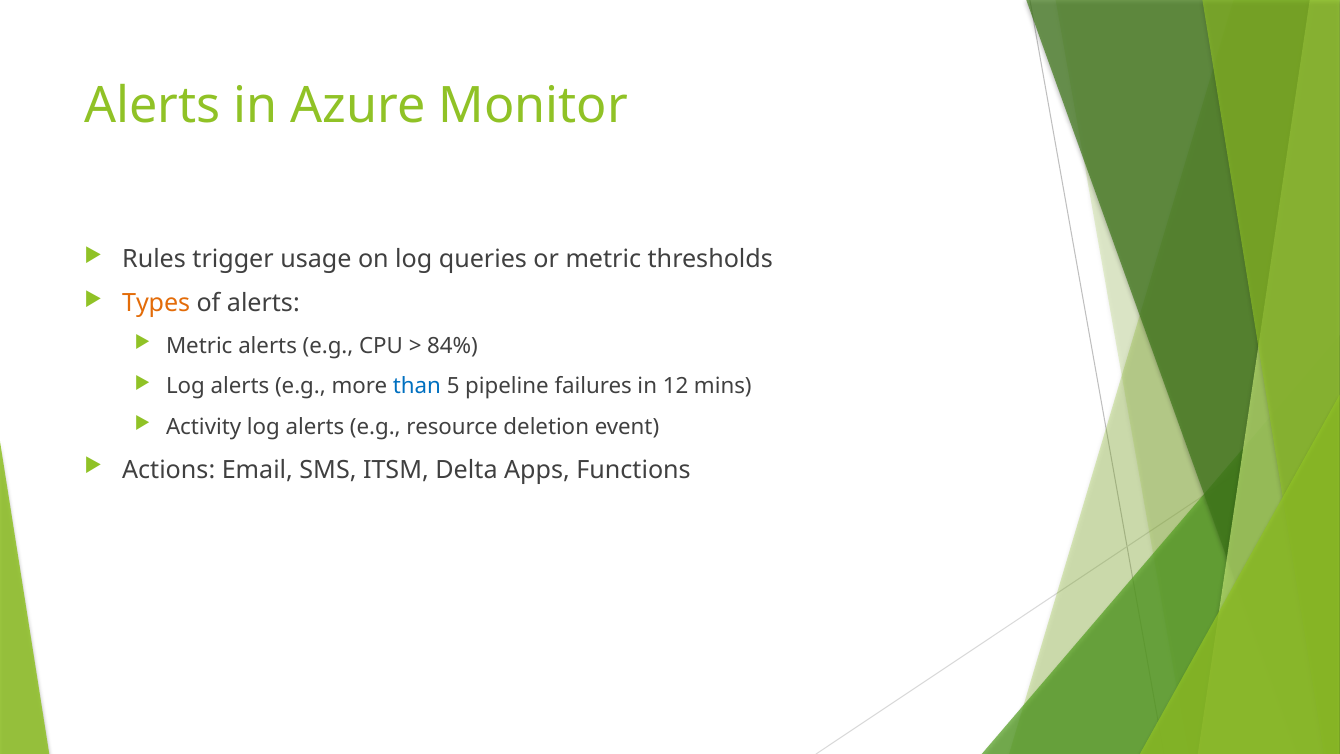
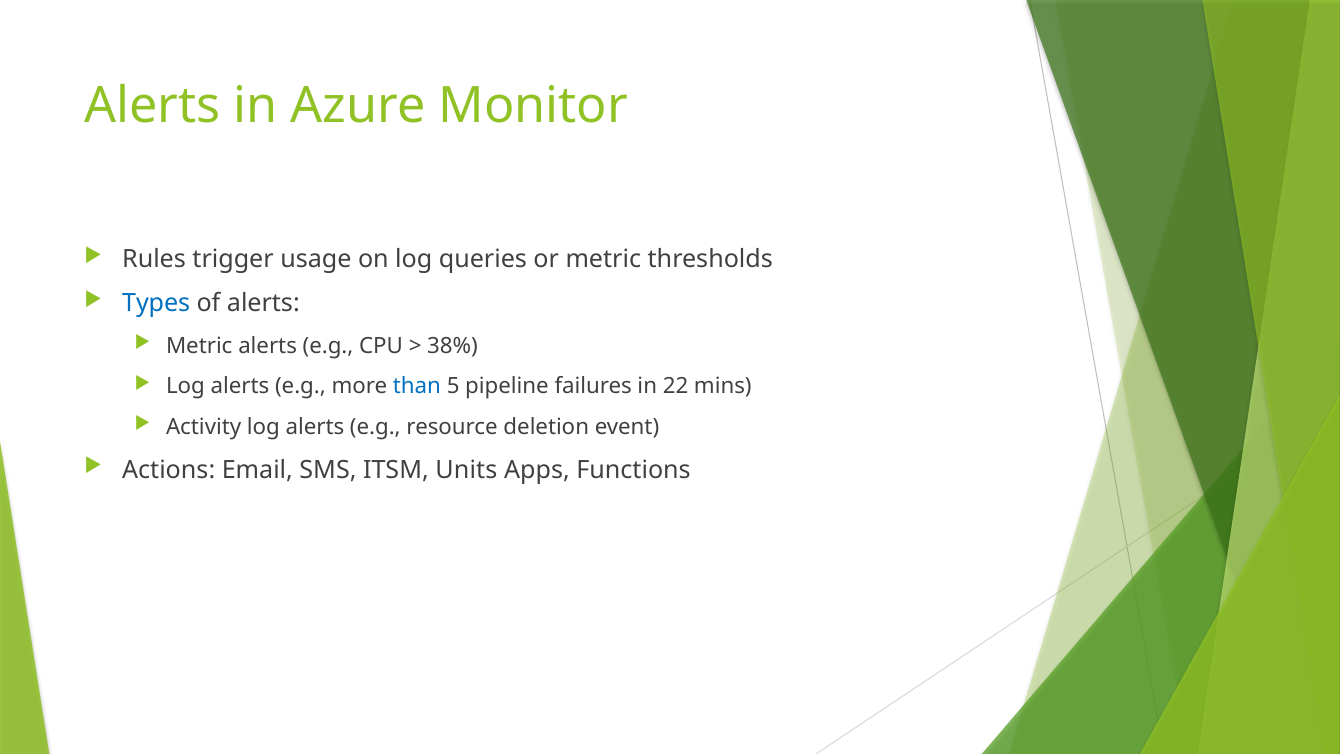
Types colour: orange -> blue
84%: 84% -> 38%
12: 12 -> 22
Delta: Delta -> Units
